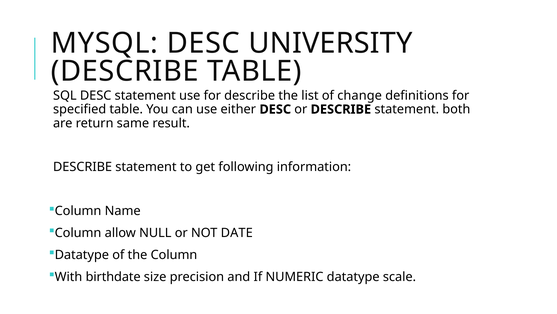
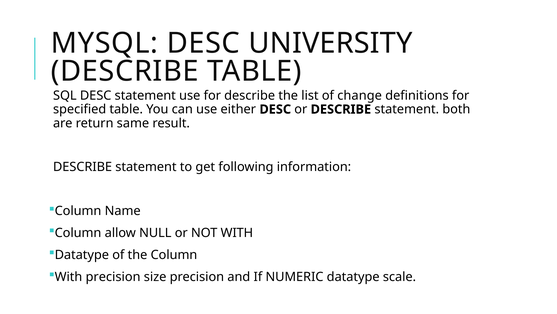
NOT DATE: DATE -> WITH
With birthdate: birthdate -> precision
